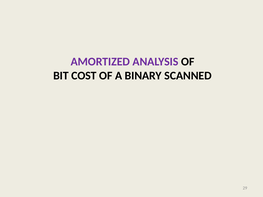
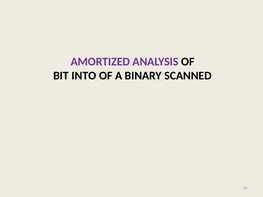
COST: COST -> INTO
